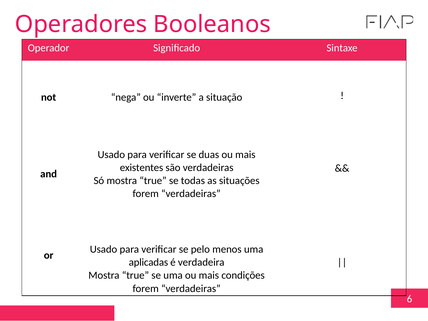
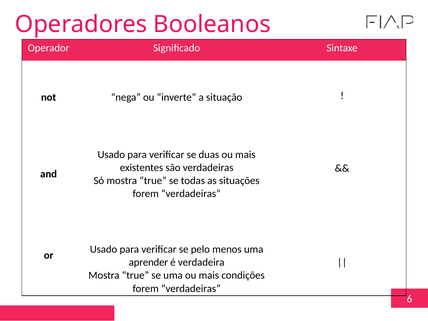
aplicadas: aplicadas -> aprender
